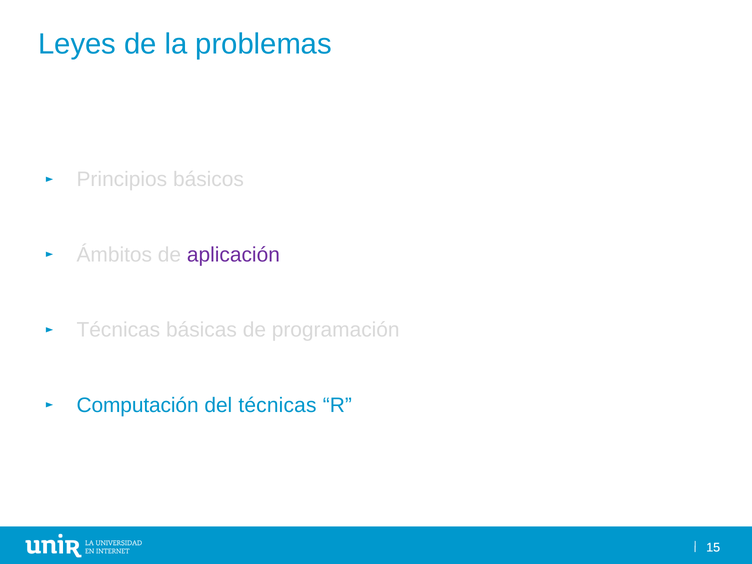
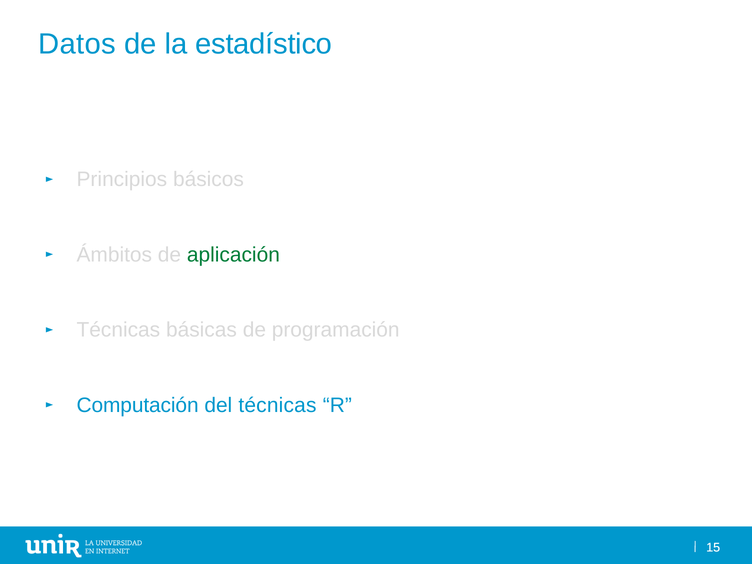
Leyes: Leyes -> Datos
problemas: problemas -> estadístico
aplicación colour: purple -> green
